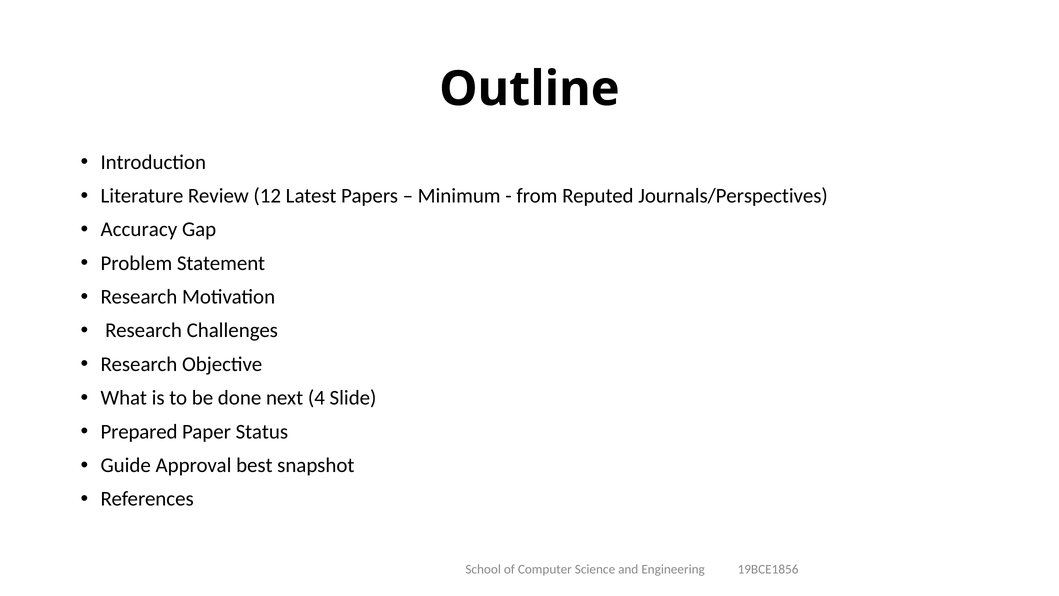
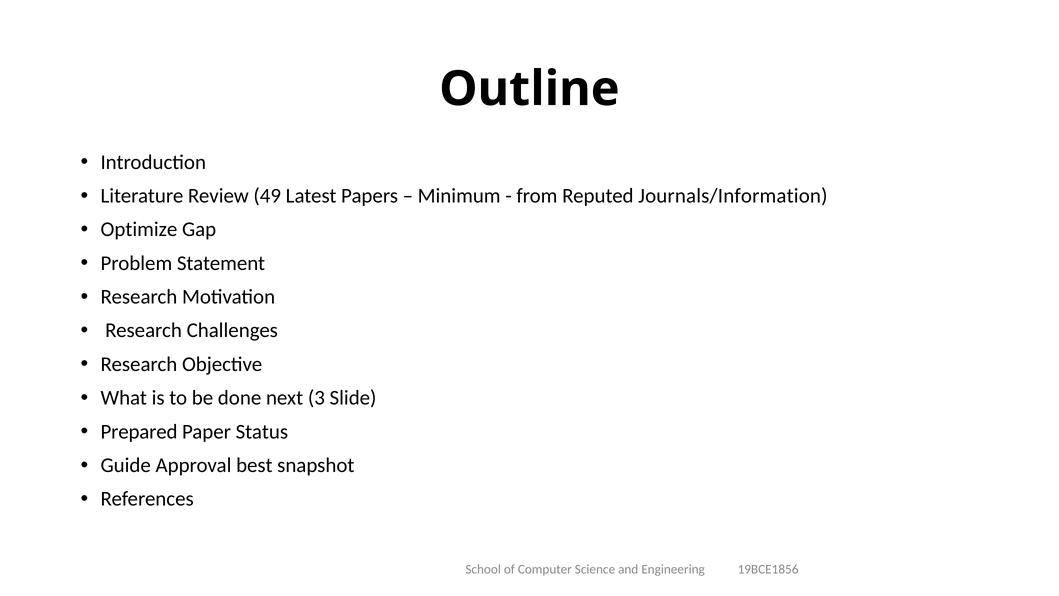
12: 12 -> 49
Journals/Perspectives: Journals/Perspectives -> Journals/Information
Accuracy: Accuracy -> Optimize
4: 4 -> 3
